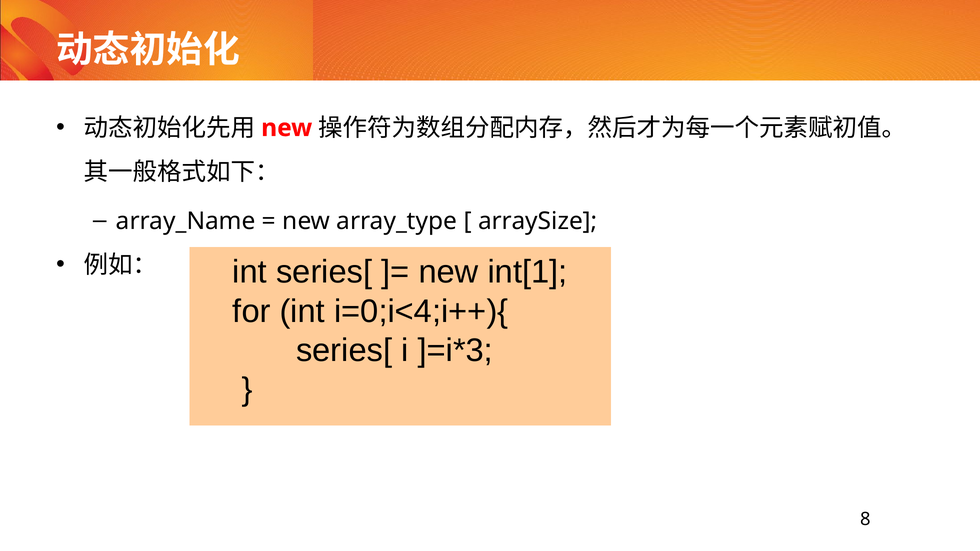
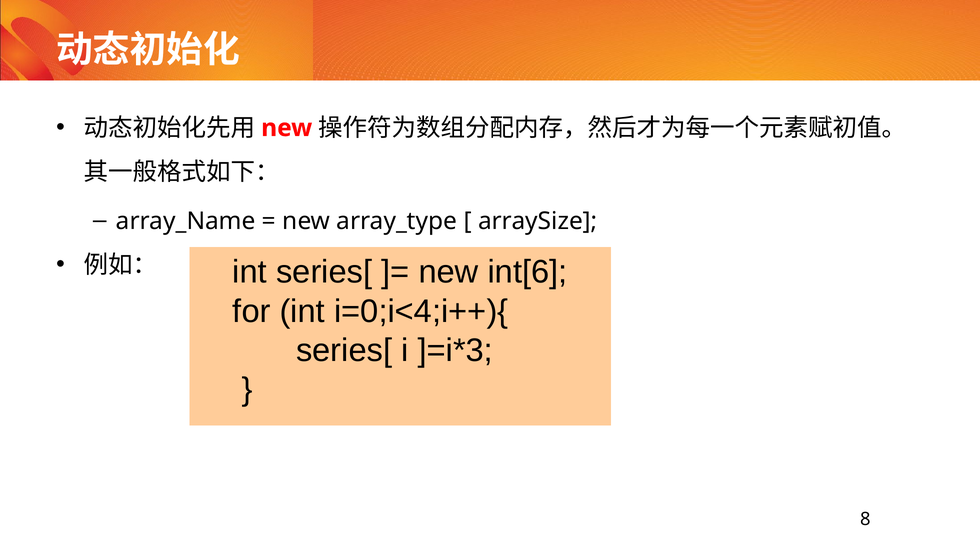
int[1: int[1 -> int[6
